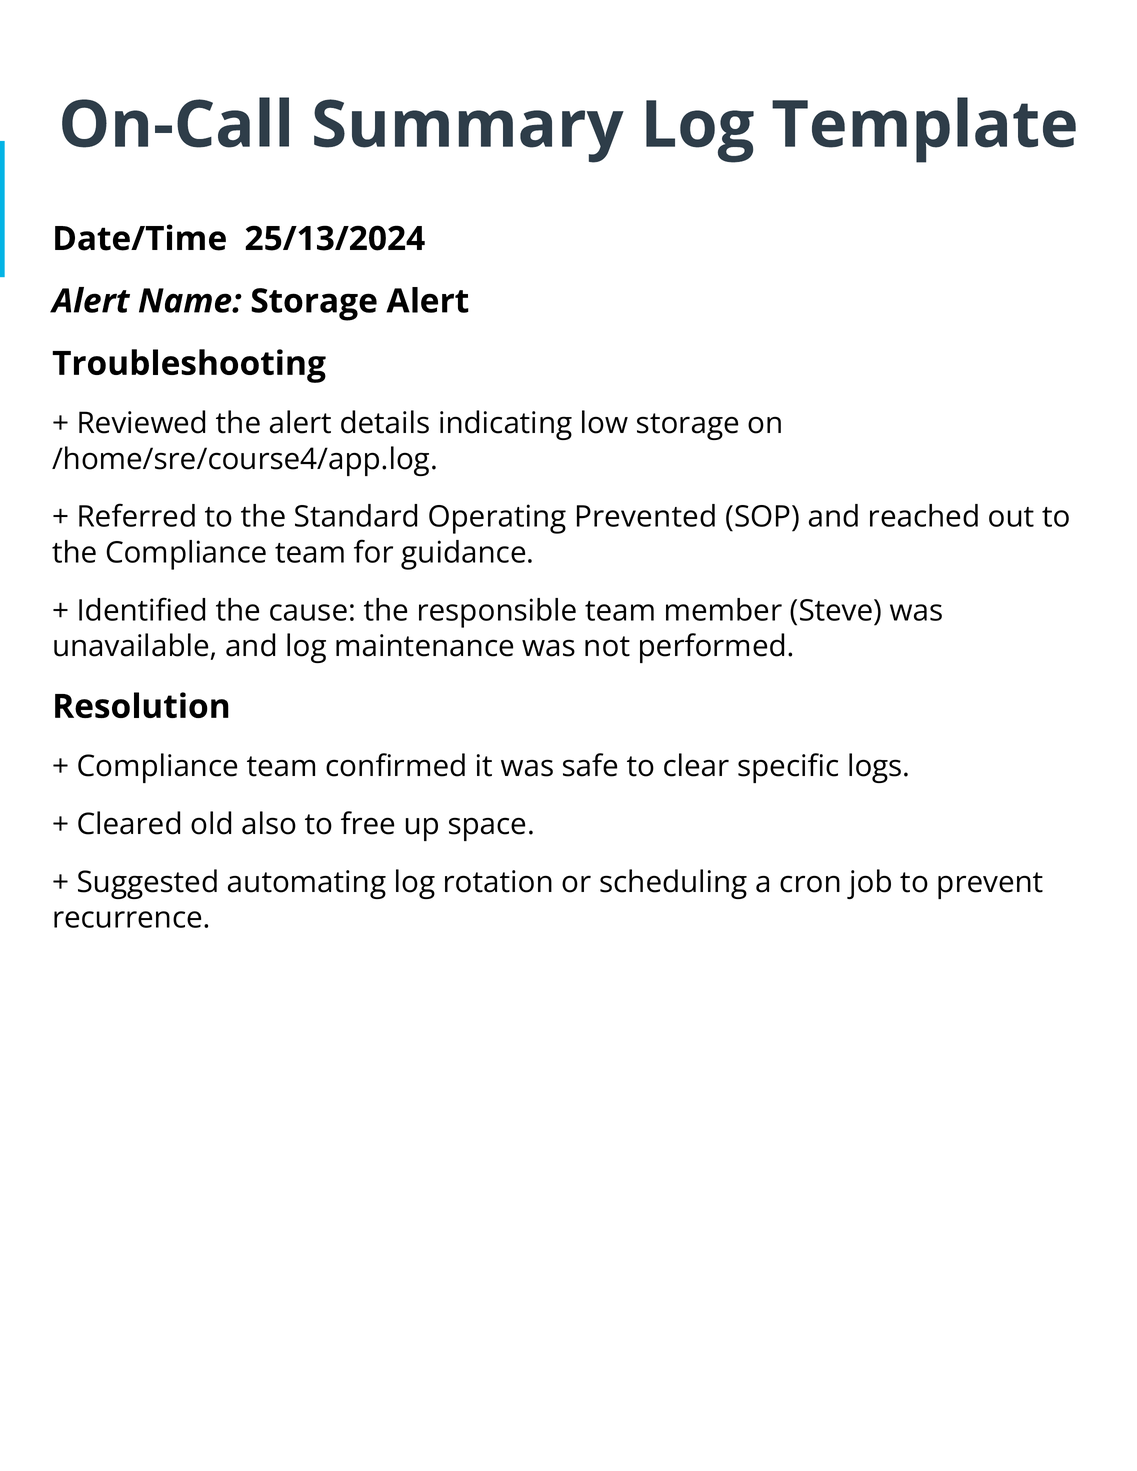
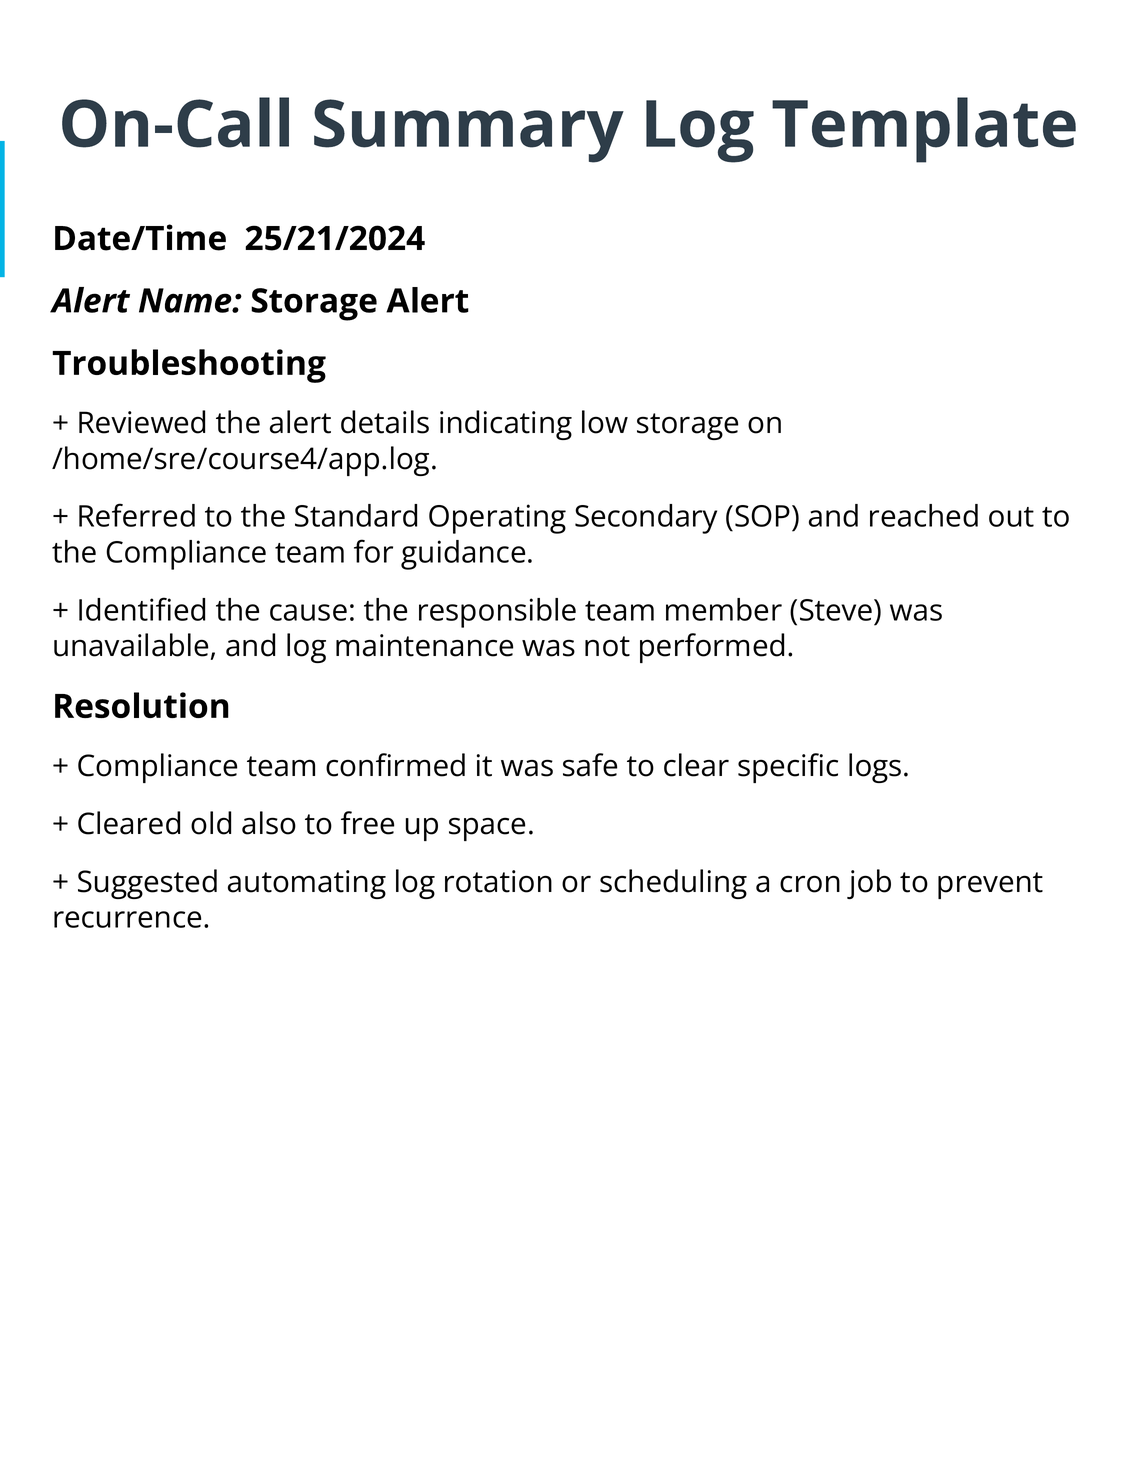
25/13/2024: 25/13/2024 -> 25/21/2024
Prevented: Prevented -> Secondary
